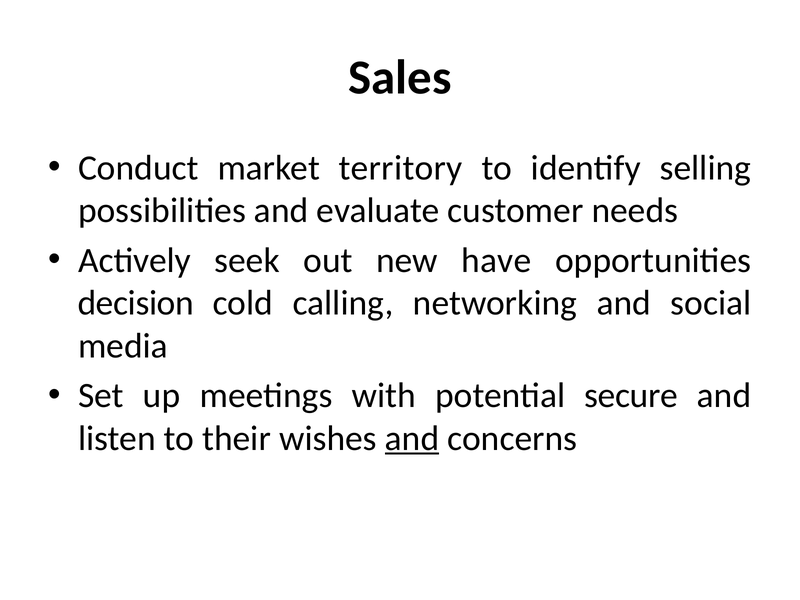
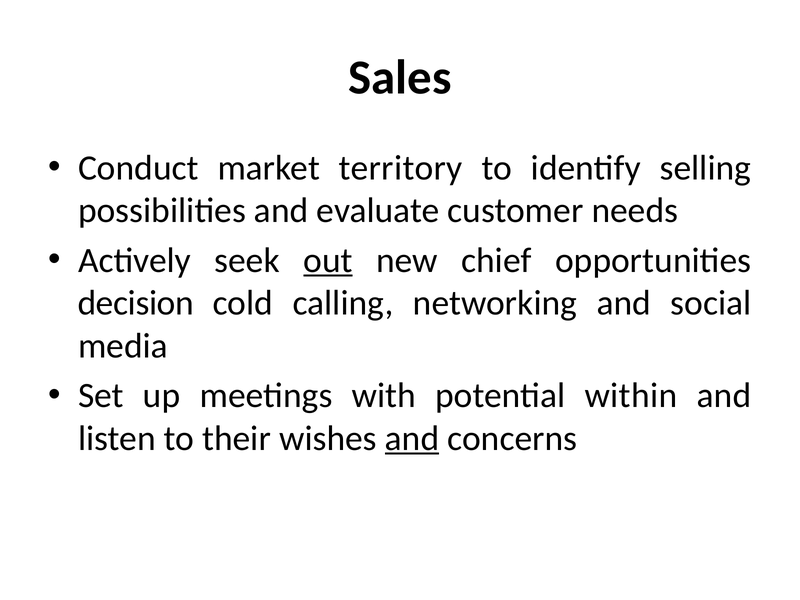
out underline: none -> present
have: have -> chief
secure: secure -> within
